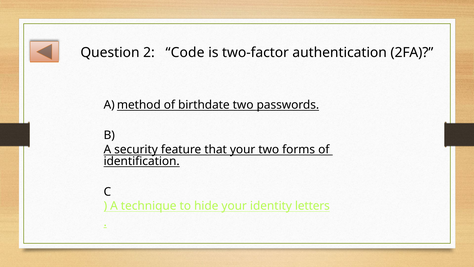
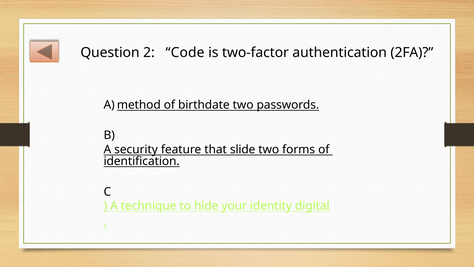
that your: your -> slide
letters: letters -> digital
